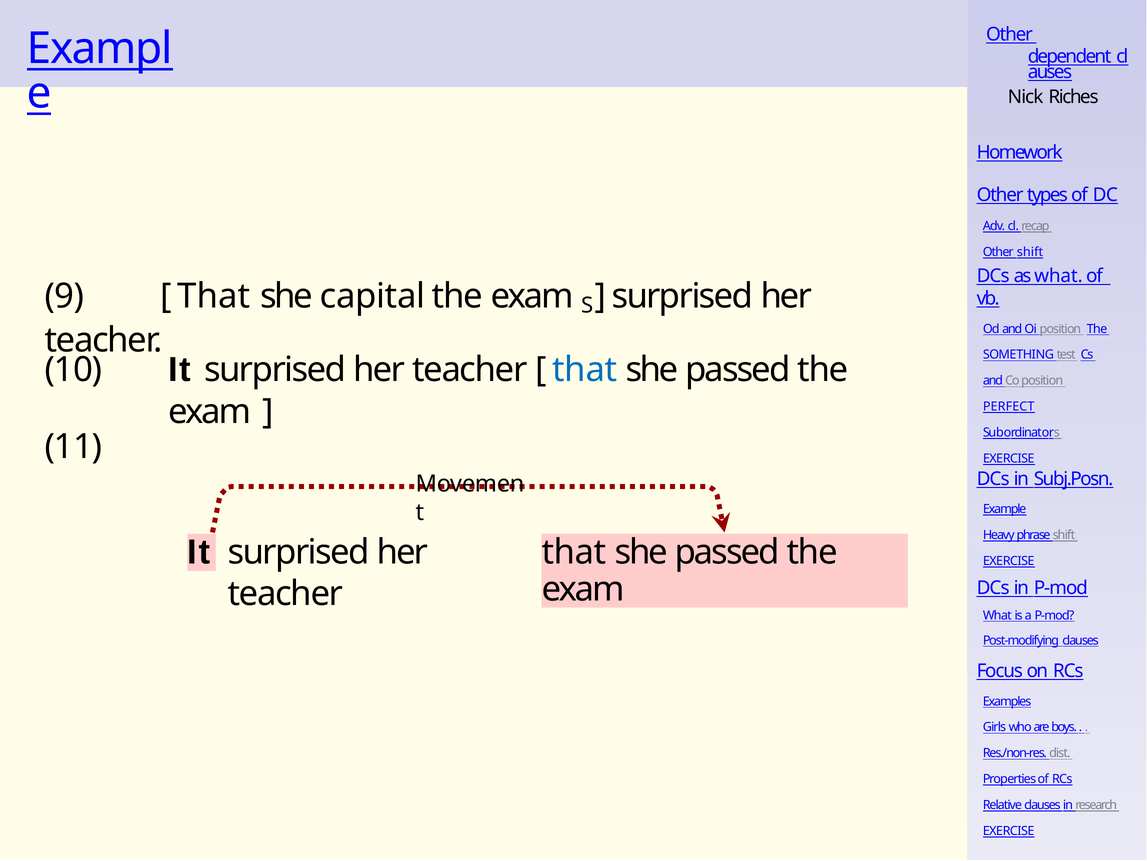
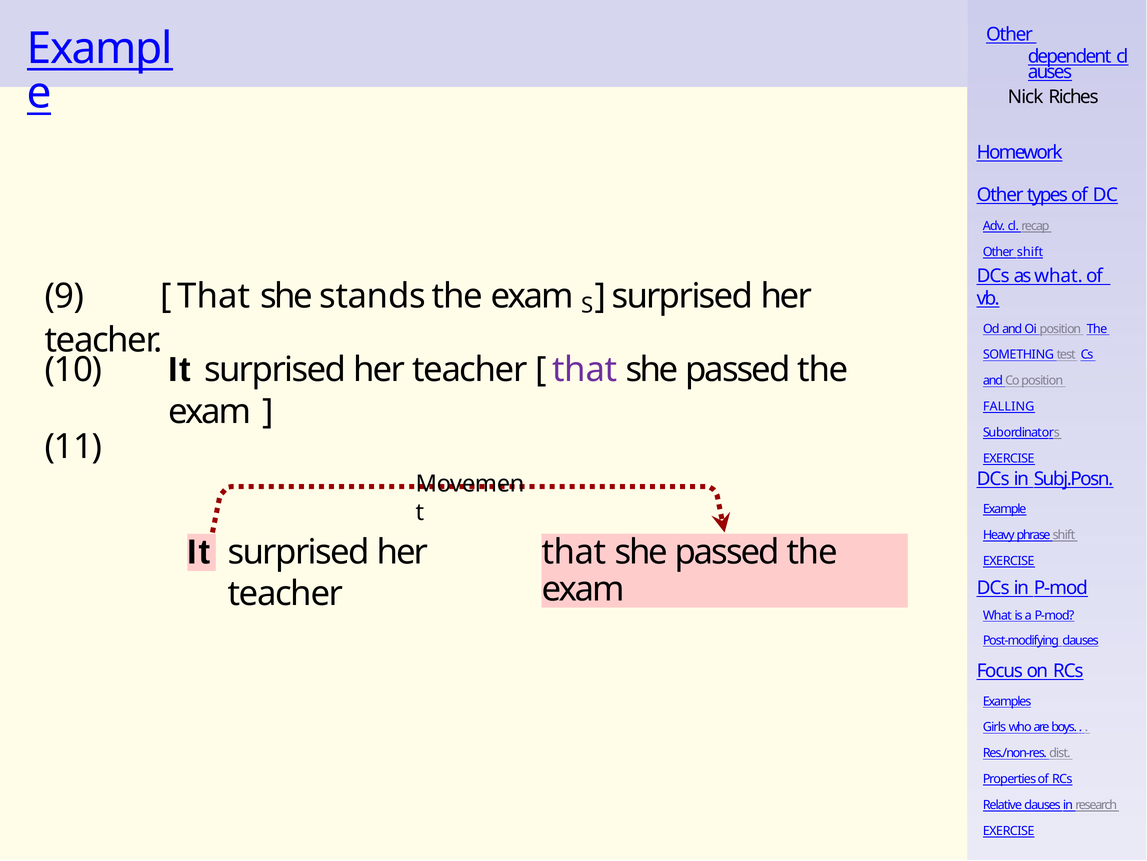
capital: capital -> stands
that at (585, 370) colour: blue -> purple
PERFECT: PERFECT -> FALLING
